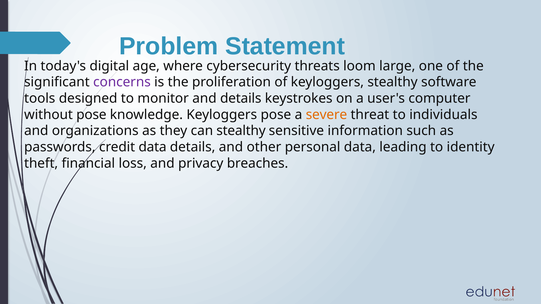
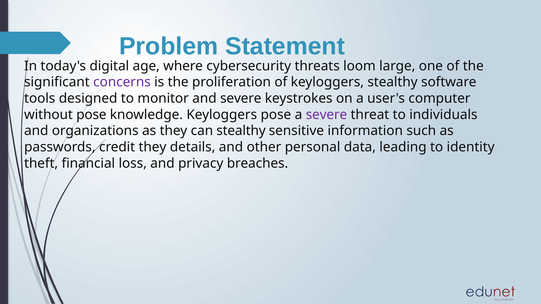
and details: details -> severe
severe at (326, 115) colour: orange -> purple
credit data: data -> they
